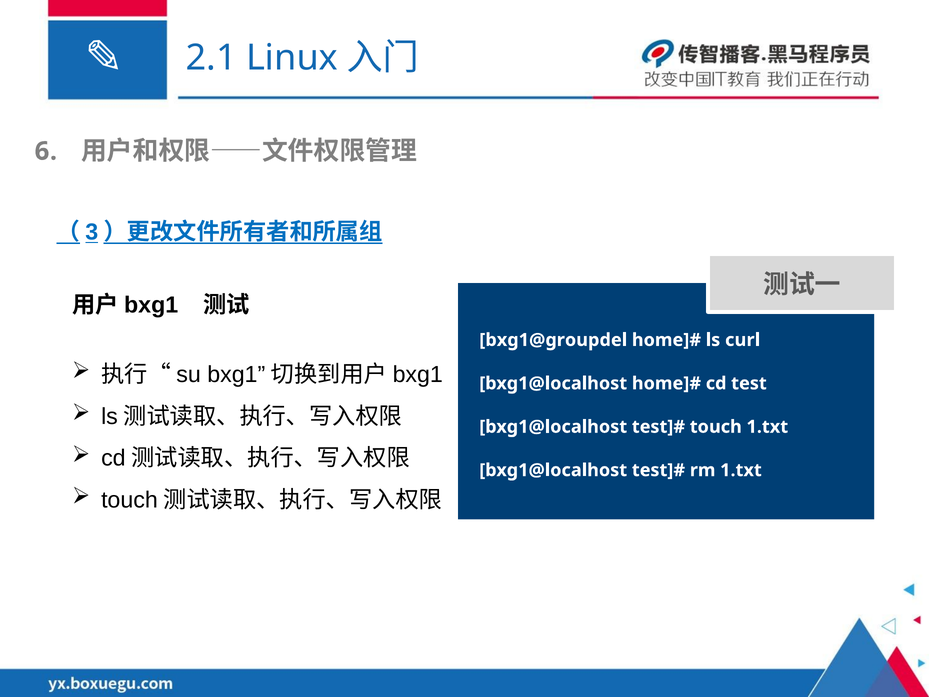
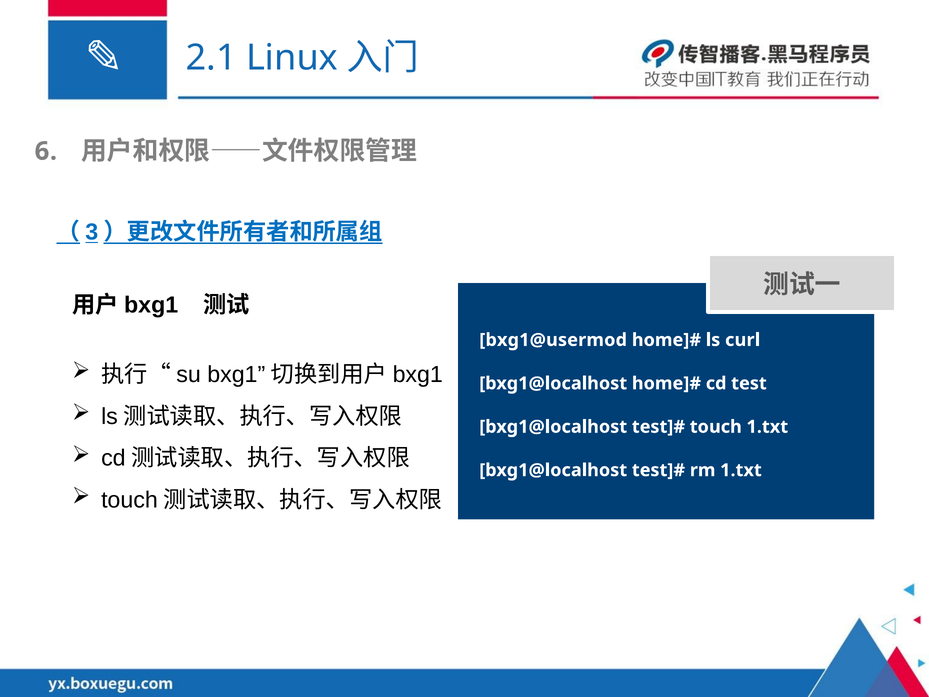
bxg1@groupdel: bxg1@groupdel -> bxg1@usermod
